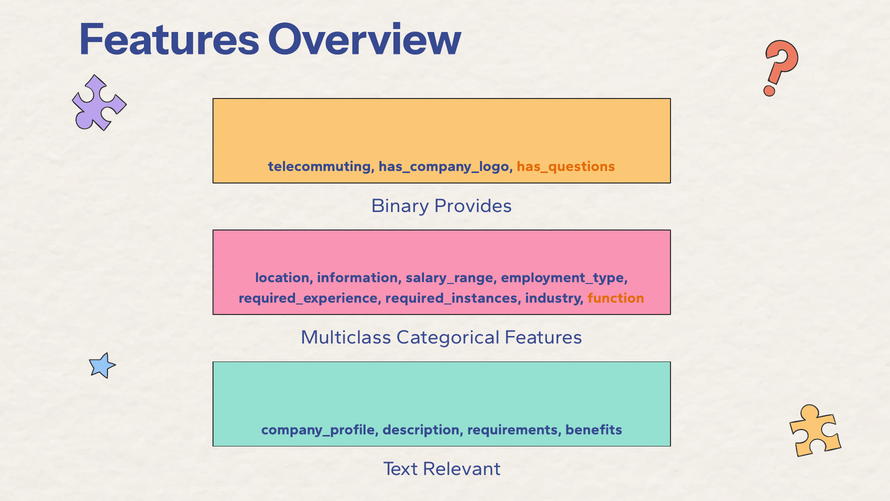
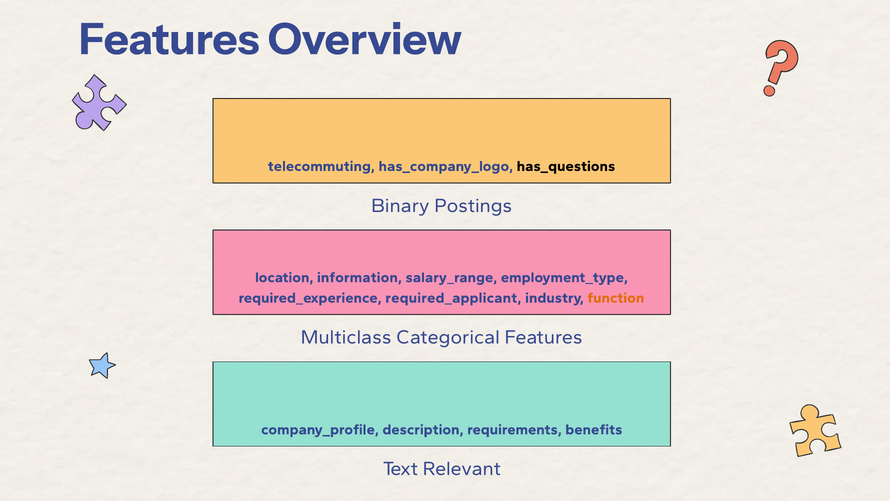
has_questions colour: orange -> black
Provides: Provides -> Postings
required_instances: required_instances -> required_applicant
